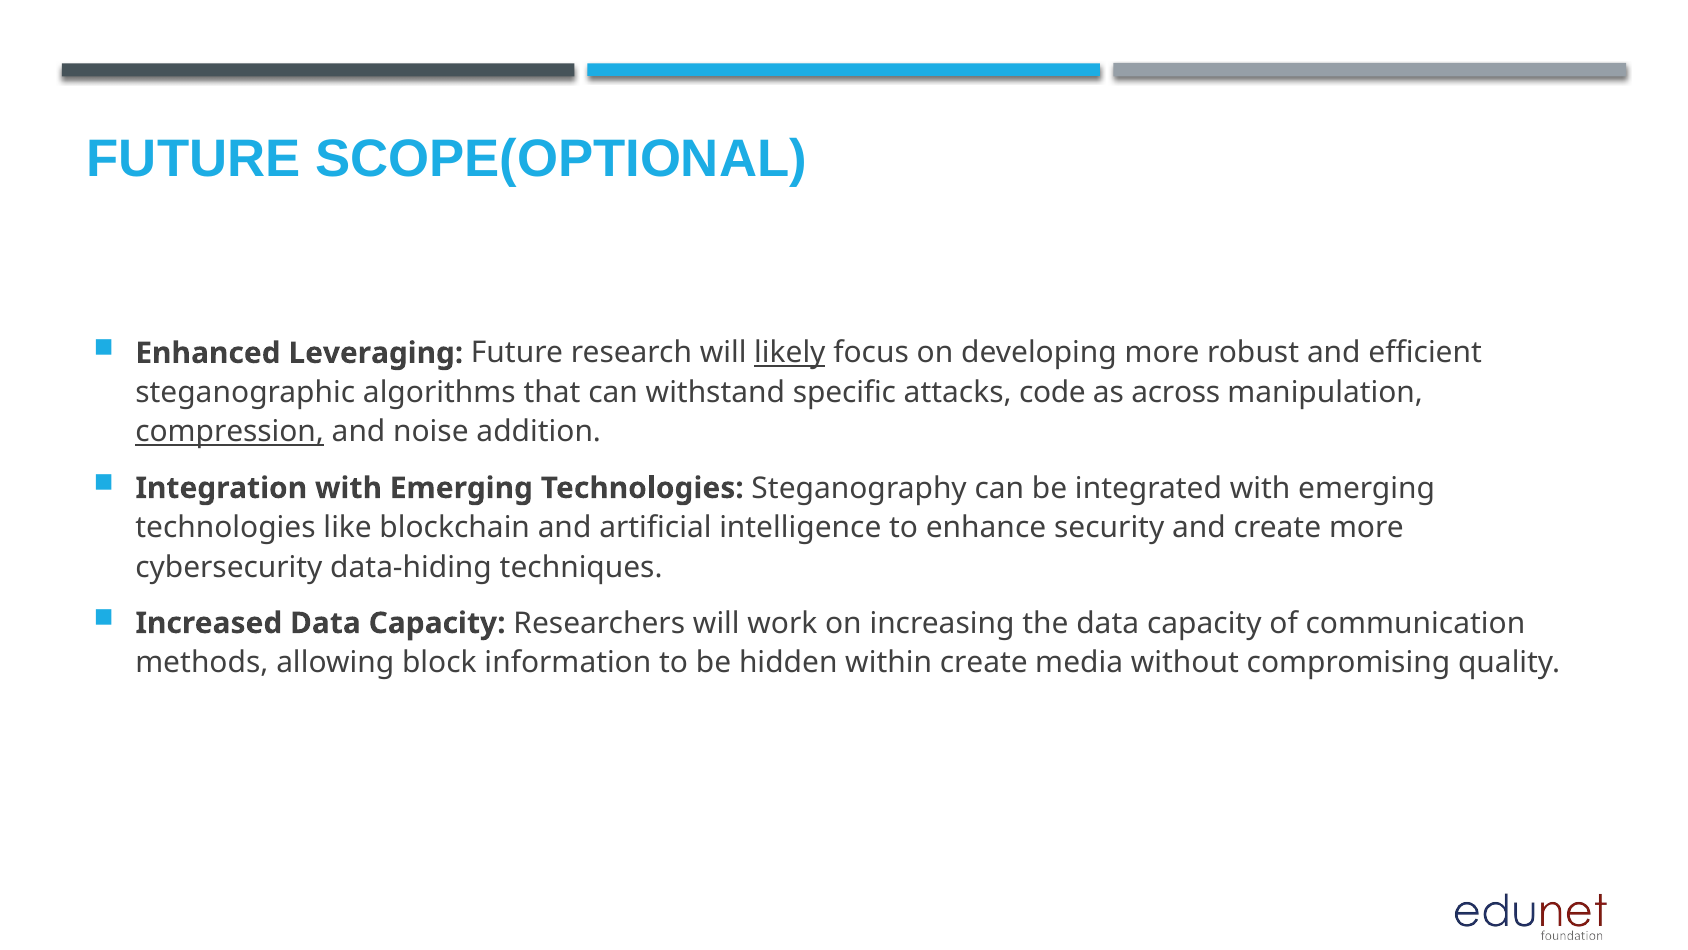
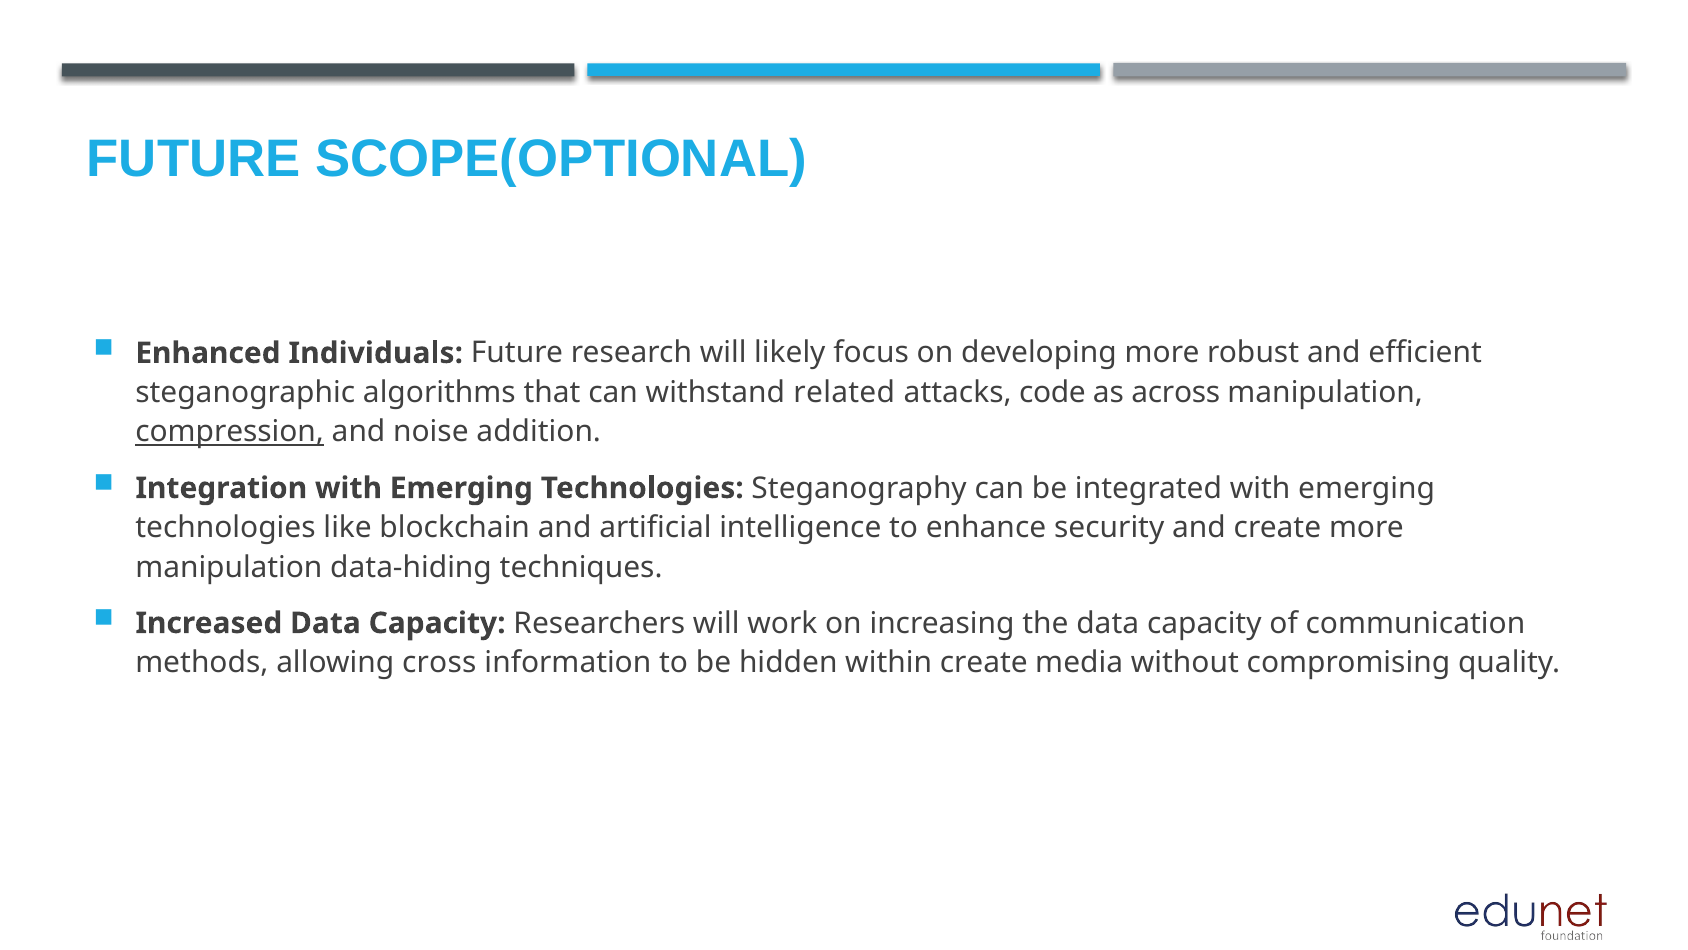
Leveraging: Leveraging -> Individuals
likely underline: present -> none
specific: specific -> related
cybersecurity at (229, 567): cybersecurity -> manipulation
block: block -> cross
